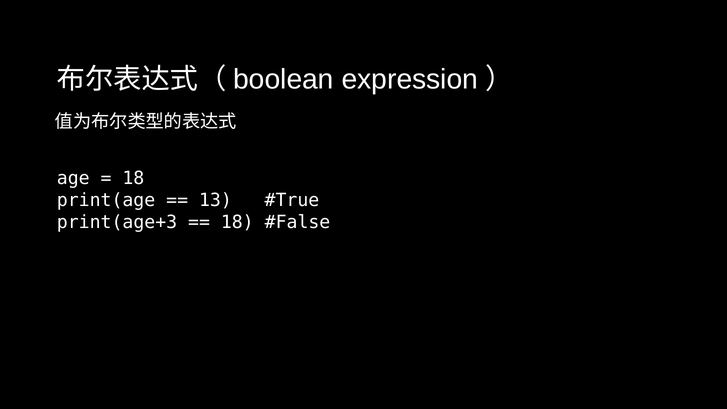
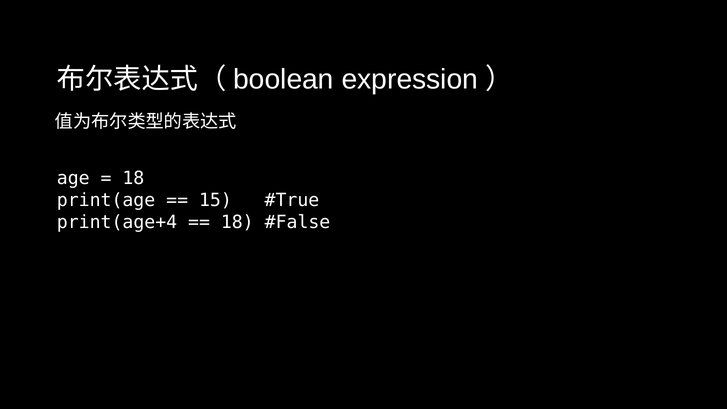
13: 13 -> 15
print(age+3: print(age+3 -> print(age+4
